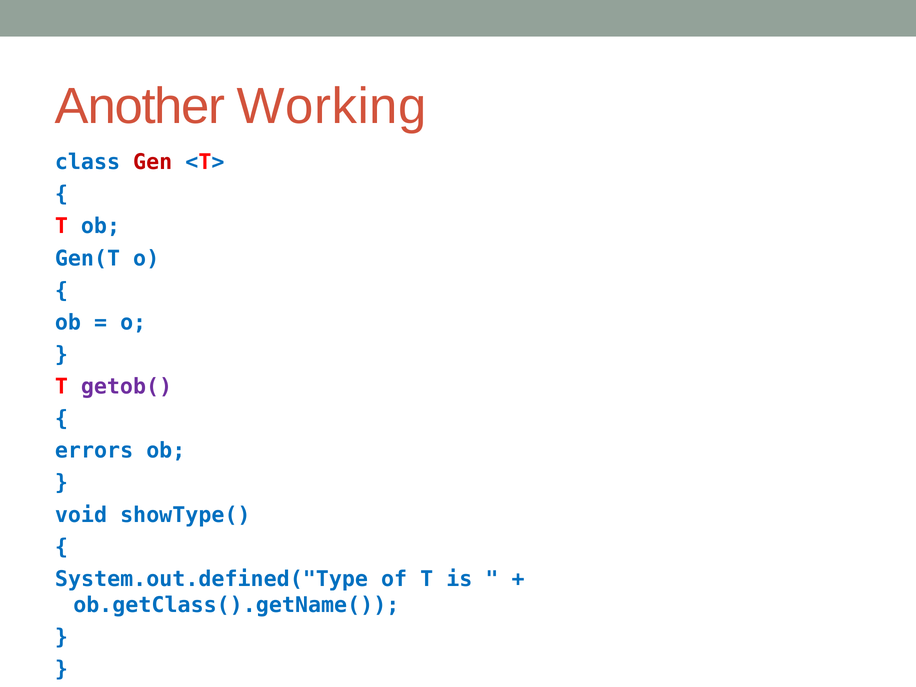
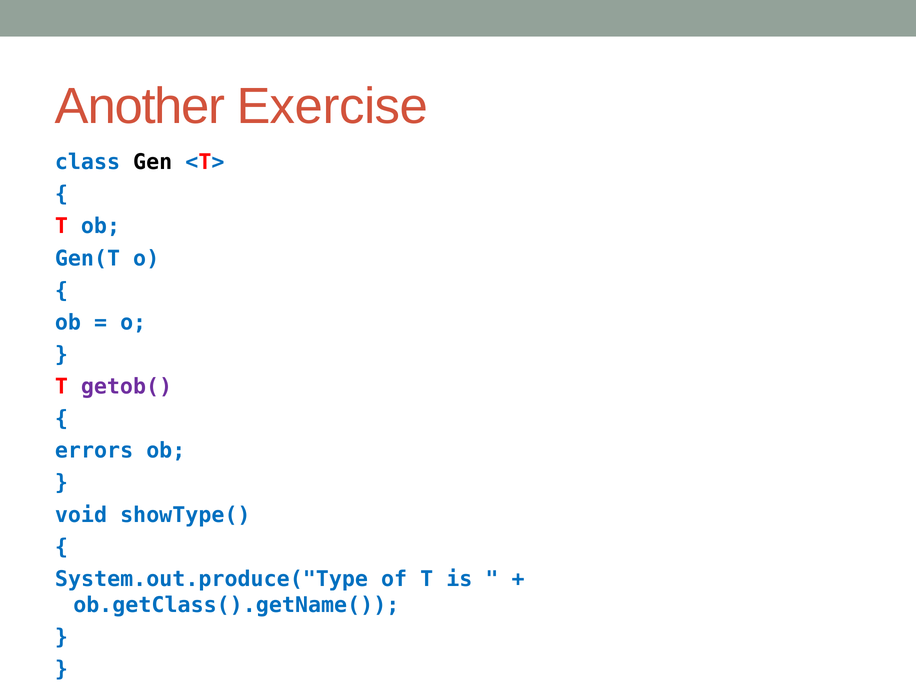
Working: Working -> Exercise
Gen colour: red -> black
System.out.defined("Type: System.out.defined("Type -> System.out.produce("Type
